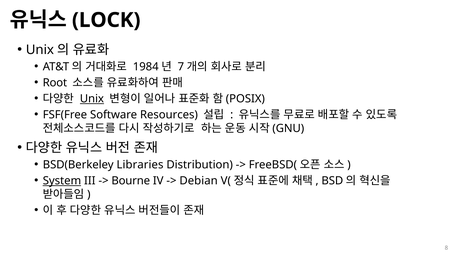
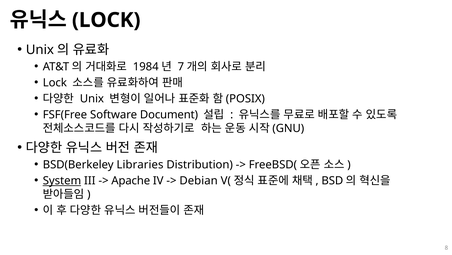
Root at (55, 83): Root -> Lock
Unix at (92, 98) underline: present -> none
Resources: Resources -> Document
Bourne: Bourne -> Apache
